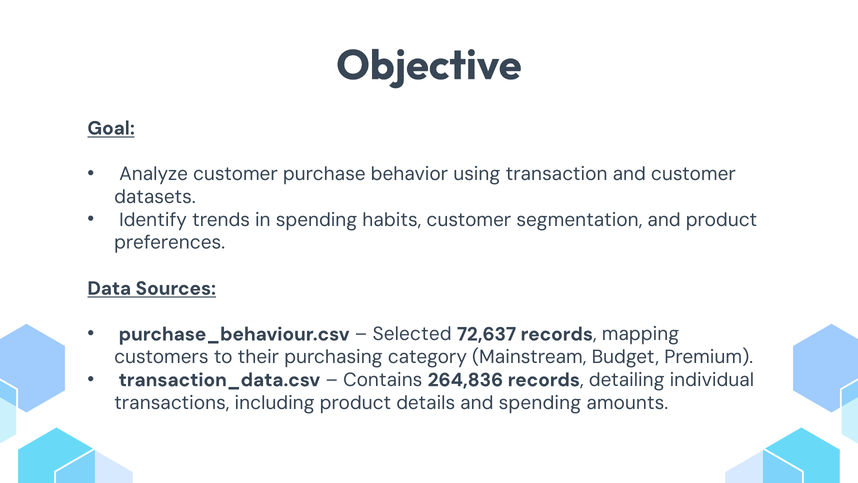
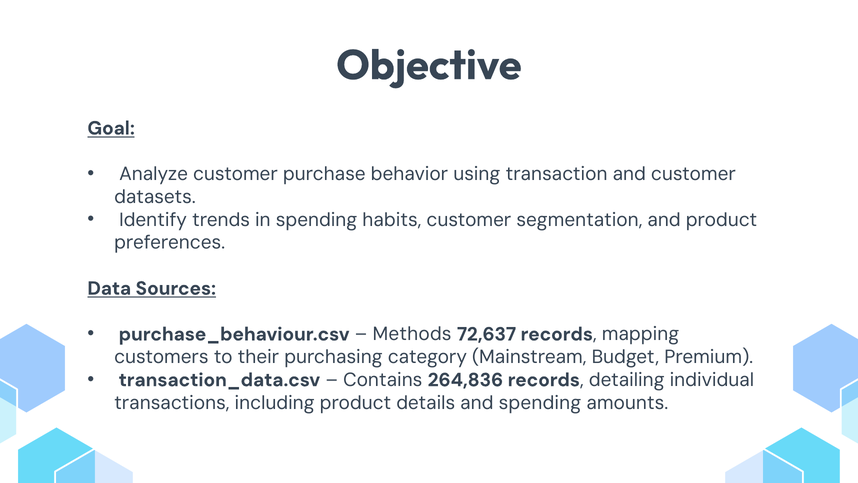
Selected: Selected -> Methods
